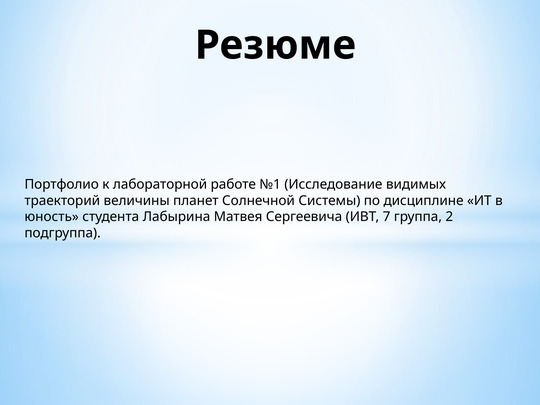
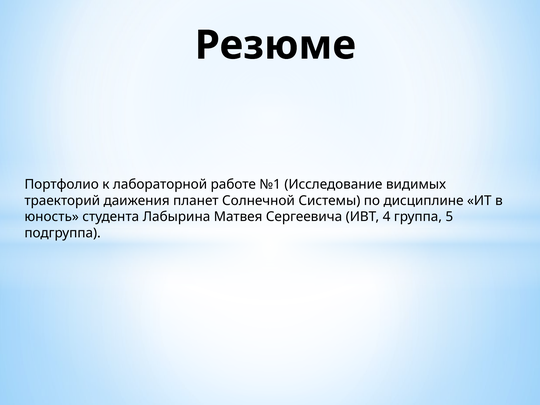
величины: величины -> даижения
7: 7 -> 4
2: 2 -> 5
